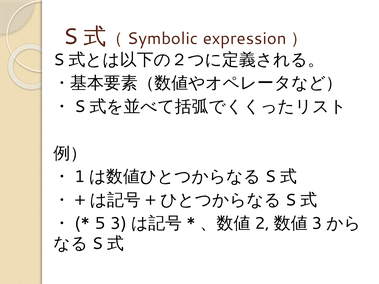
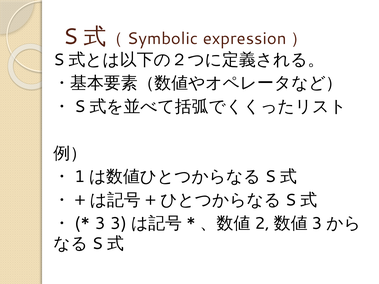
5: 5 -> 3
